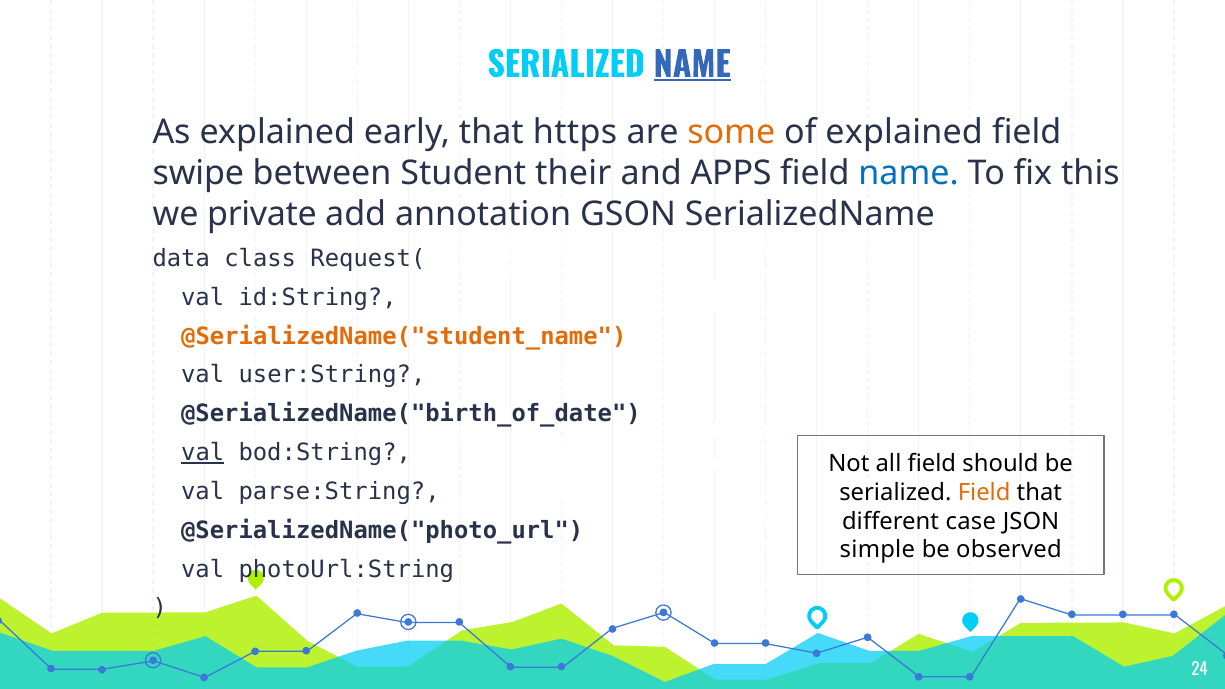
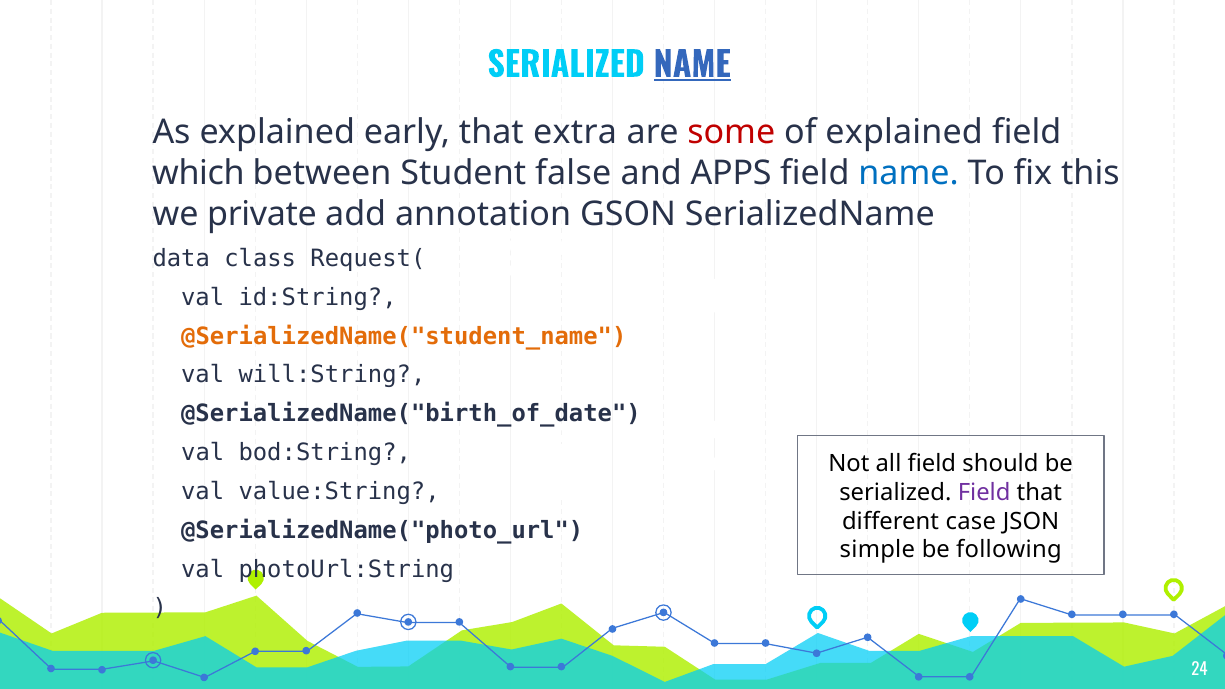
https: https -> extra
some colour: orange -> red
swipe: swipe -> which
their: their -> false
user:String: user:String -> will:String
val at (203, 453) underline: present -> none
parse:String: parse:String -> value:String
Field at (984, 493) colour: orange -> purple
observed: observed -> following
